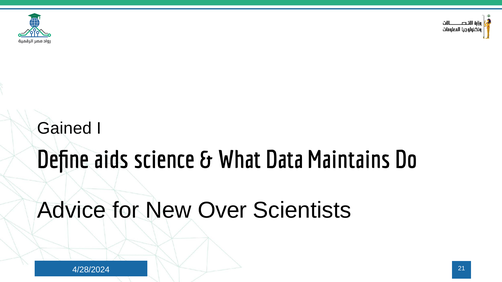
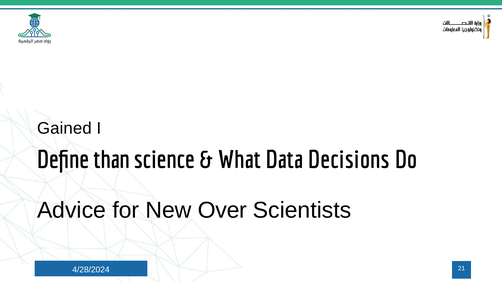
aids: aids -> than
Maintains: Maintains -> Decisions
